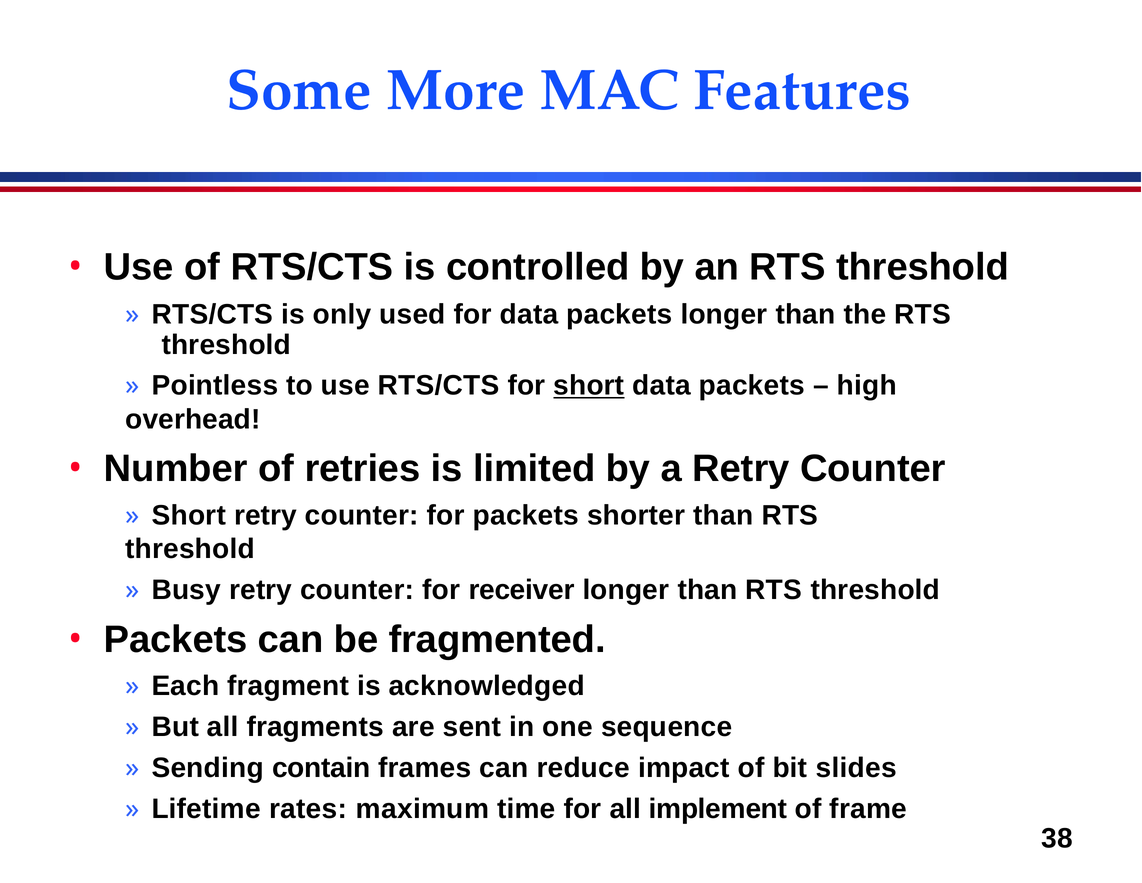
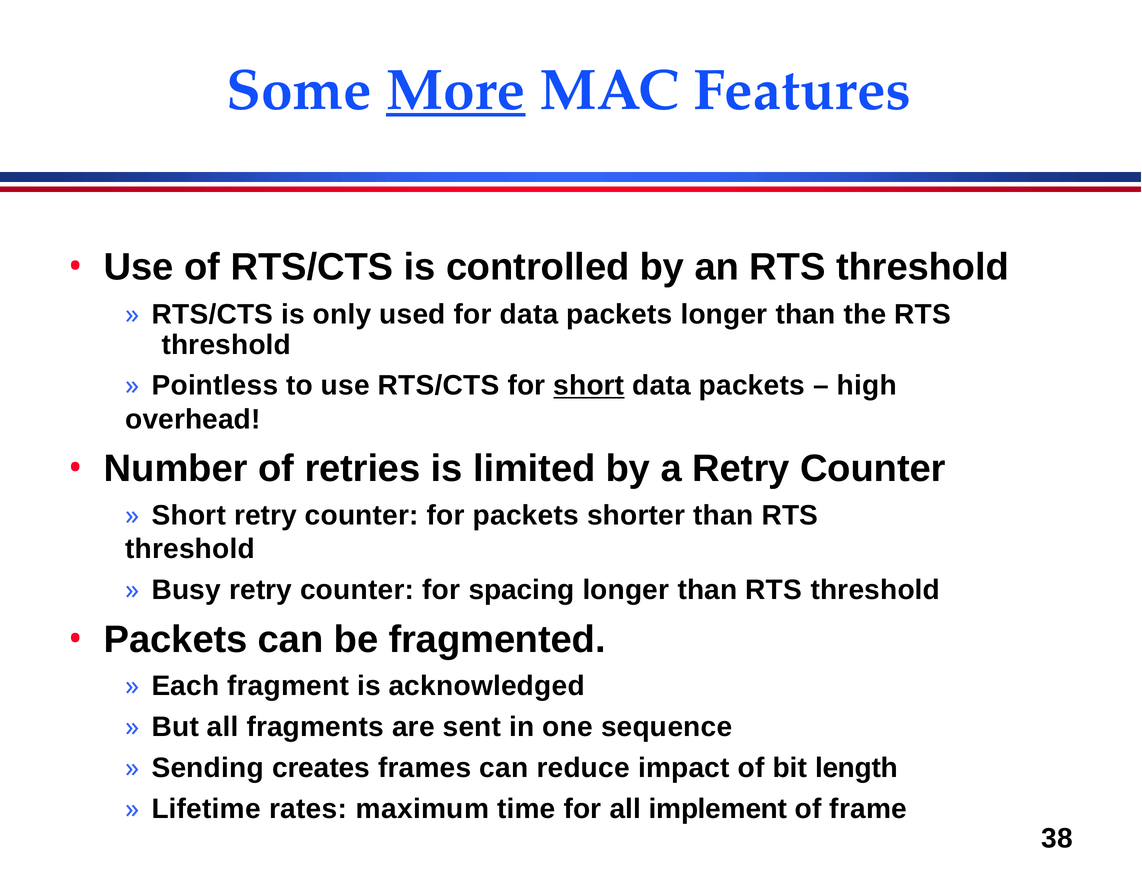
More underline: none -> present
receiver: receiver -> spacing
contain: contain -> creates
slides: slides -> length
